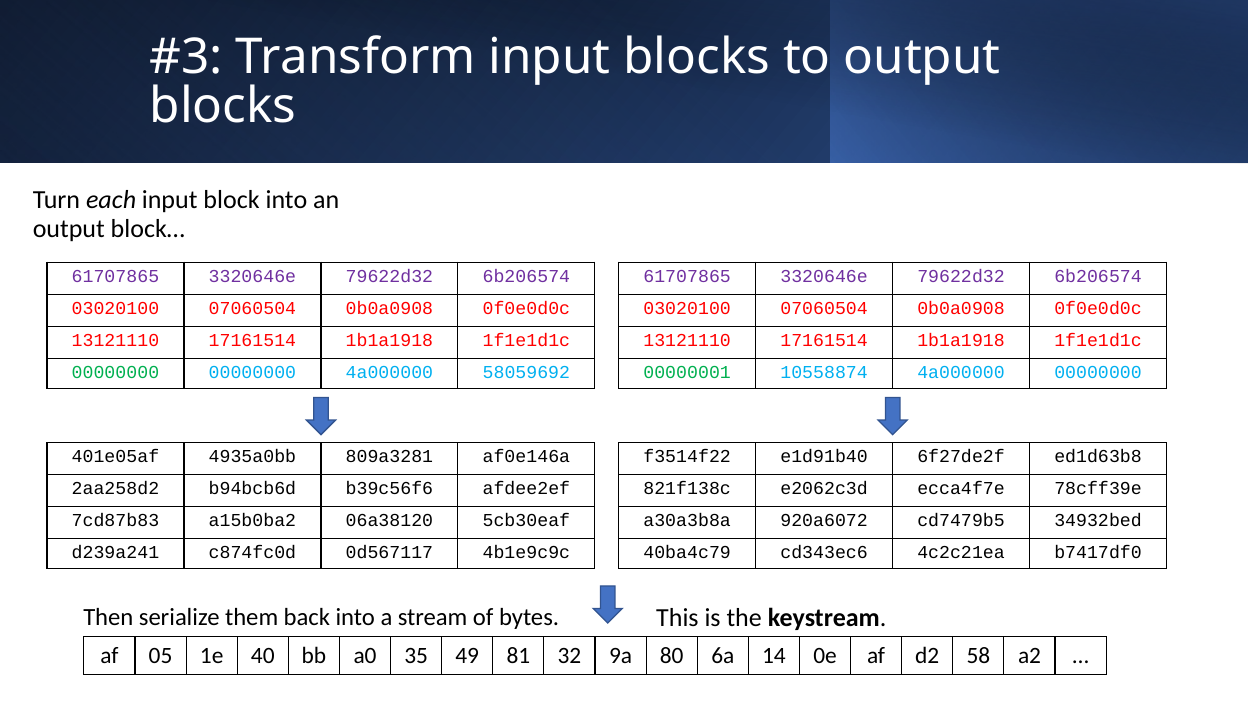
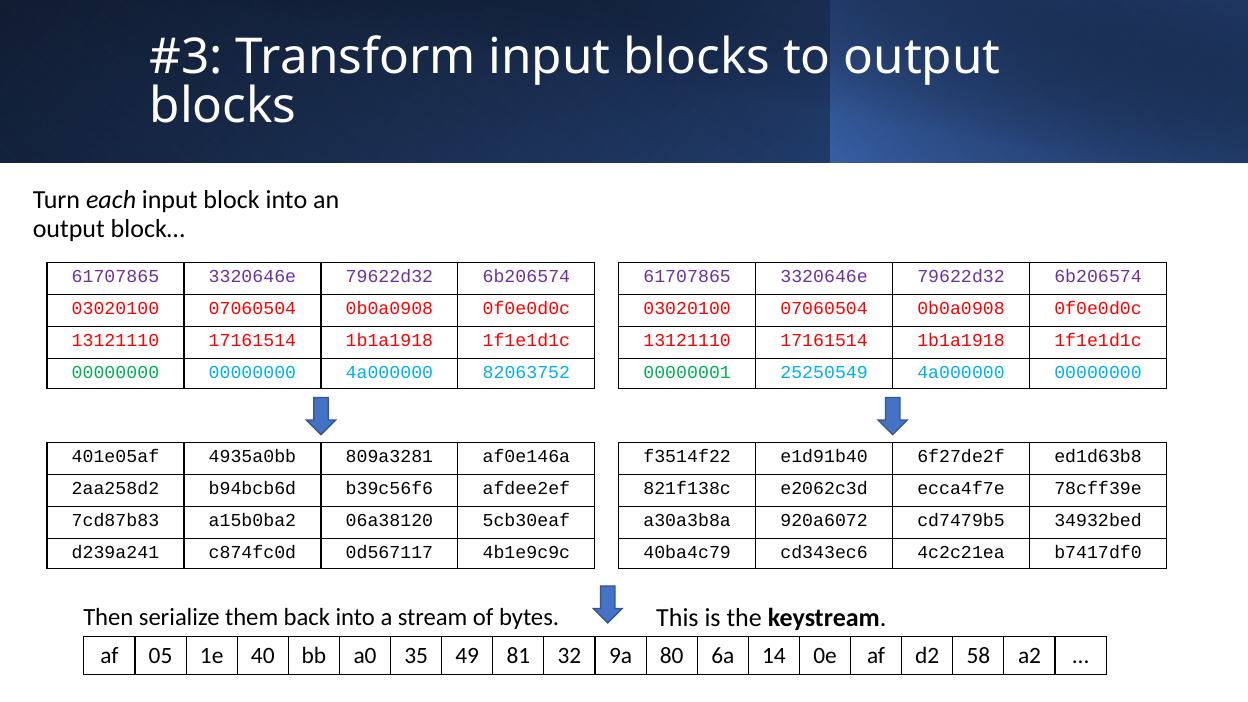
58059692: 58059692 -> 82063752
10558874: 10558874 -> 25250549
